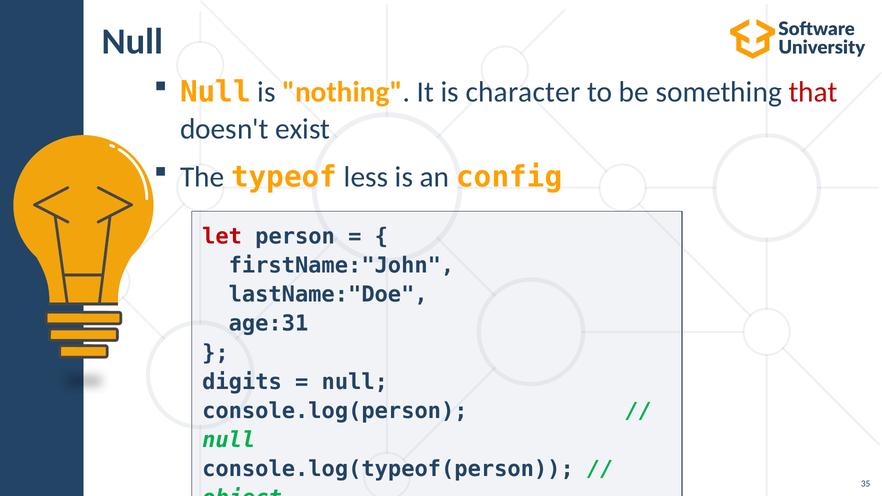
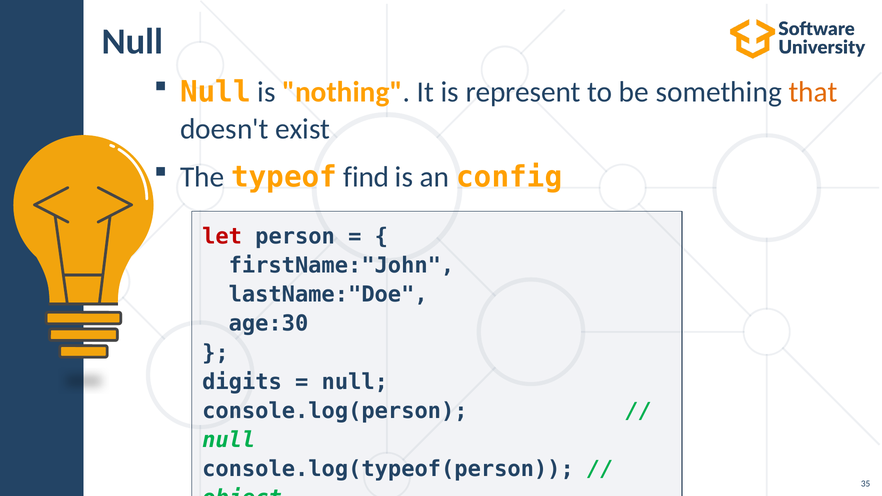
character: character -> represent
that colour: red -> orange
less: less -> find
age:31: age:31 -> age:30
